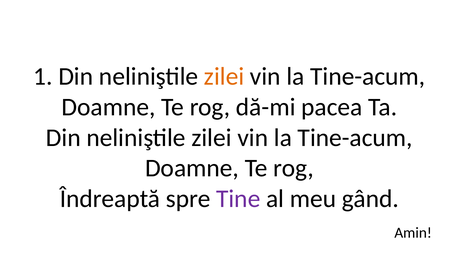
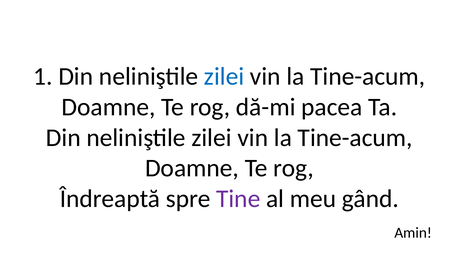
zilei at (224, 77) colour: orange -> blue
